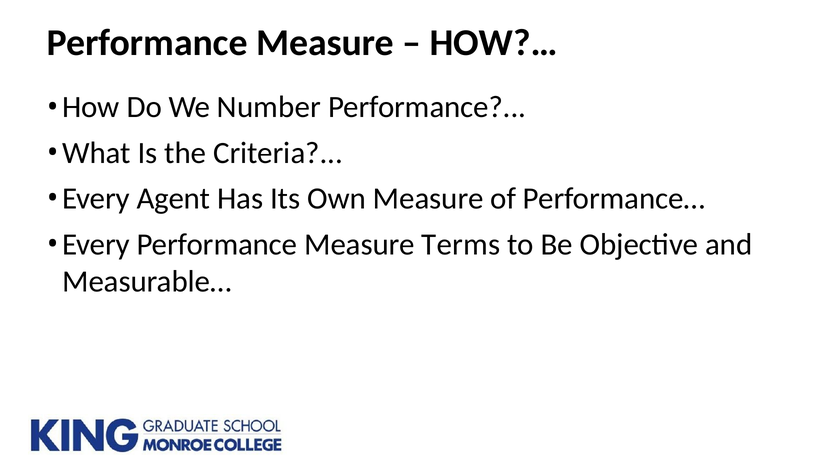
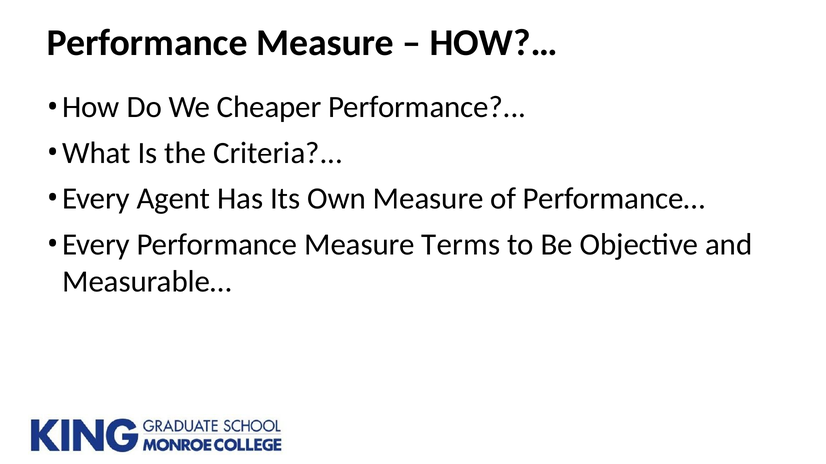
Number: Number -> Cheaper
